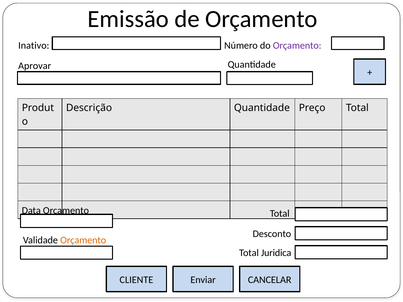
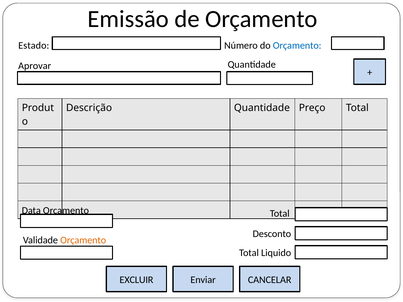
Inativo: Inativo -> Estado
Orçamento at (297, 46) colour: purple -> blue
Juridica: Juridica -> Liquido
CLIENTE: CLIENTE -> EXCLUIR
